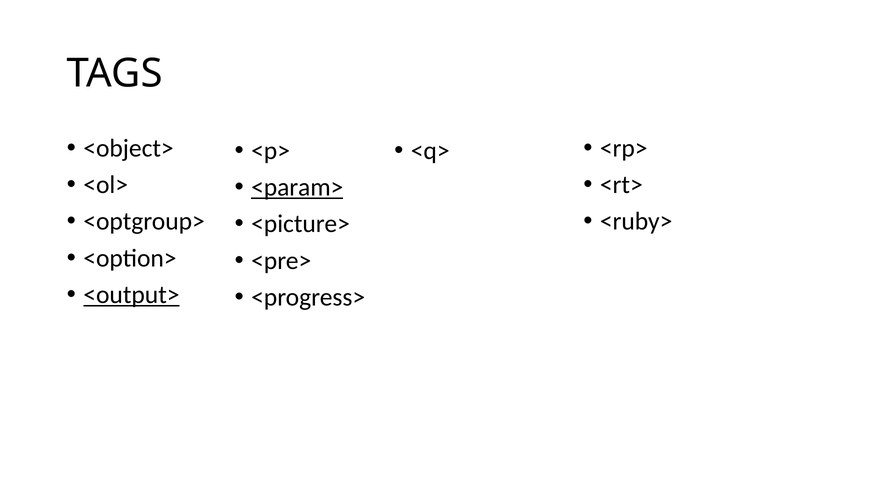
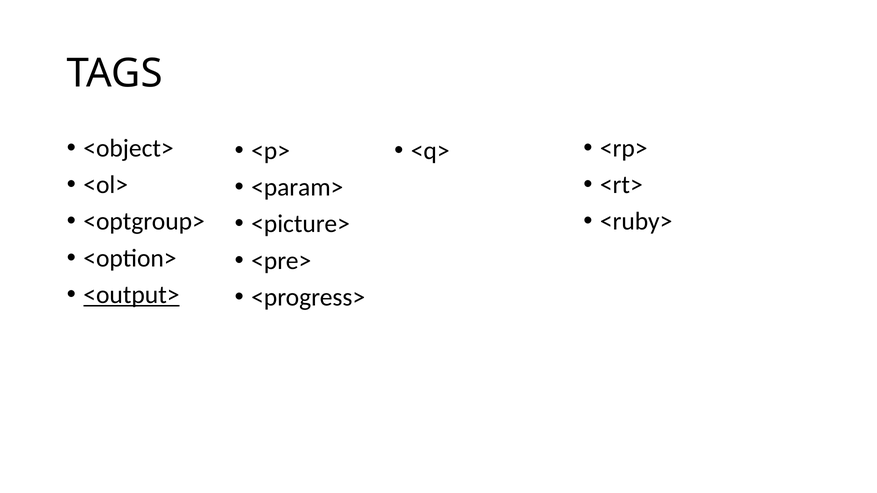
<param> underline: present -> none
